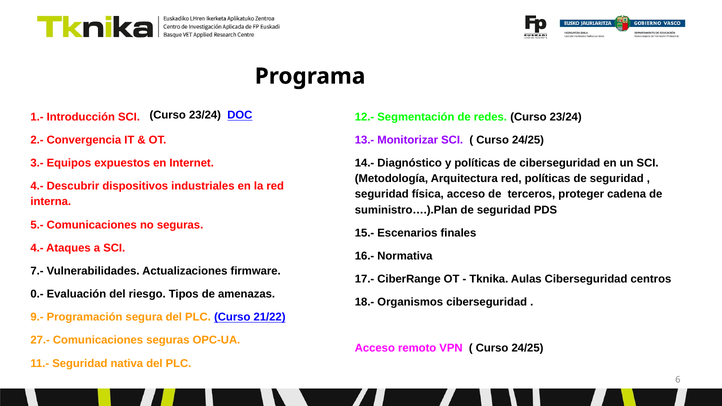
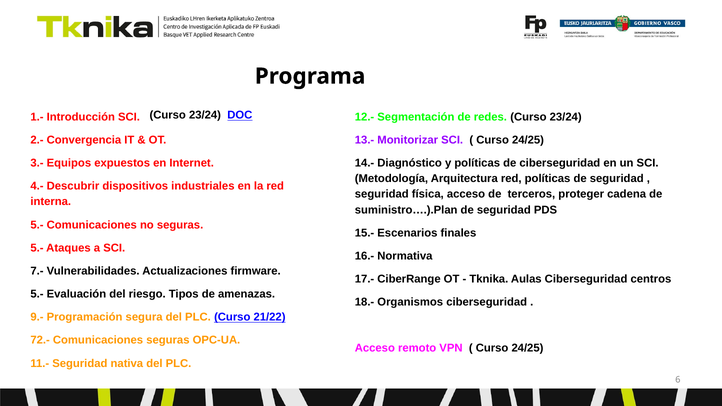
4.- at (37, 248): 4.- -> 5.-
0.- at (37, 294): 0.- -> 5.-
27.-: 27.- -> 72.-
